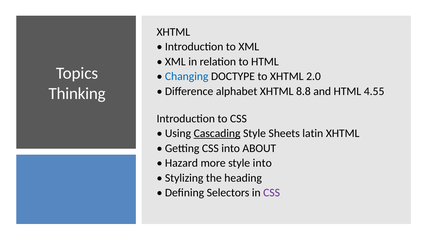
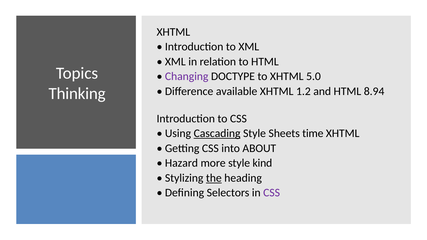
Changing colour: blue -> purple
2.0: 2.0 -> 5.0
alphabet: alphabet -> available
8.8: 8.8 -> 1.2
4.55: 4.55 -> 8.94
latin: latin -> time
style into: into -> kind
the underline: none -> present
